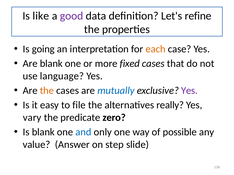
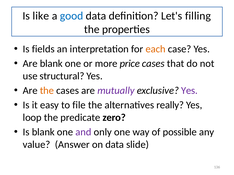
good colour: purple -> blue
refine: refine -> filling
going: going -> fields
fixed: fixed -> price
language: language -> structural
mutually colour: blue -> purple
vary: vary -> loop
and colour: blue -> purple
on step: step -> data
